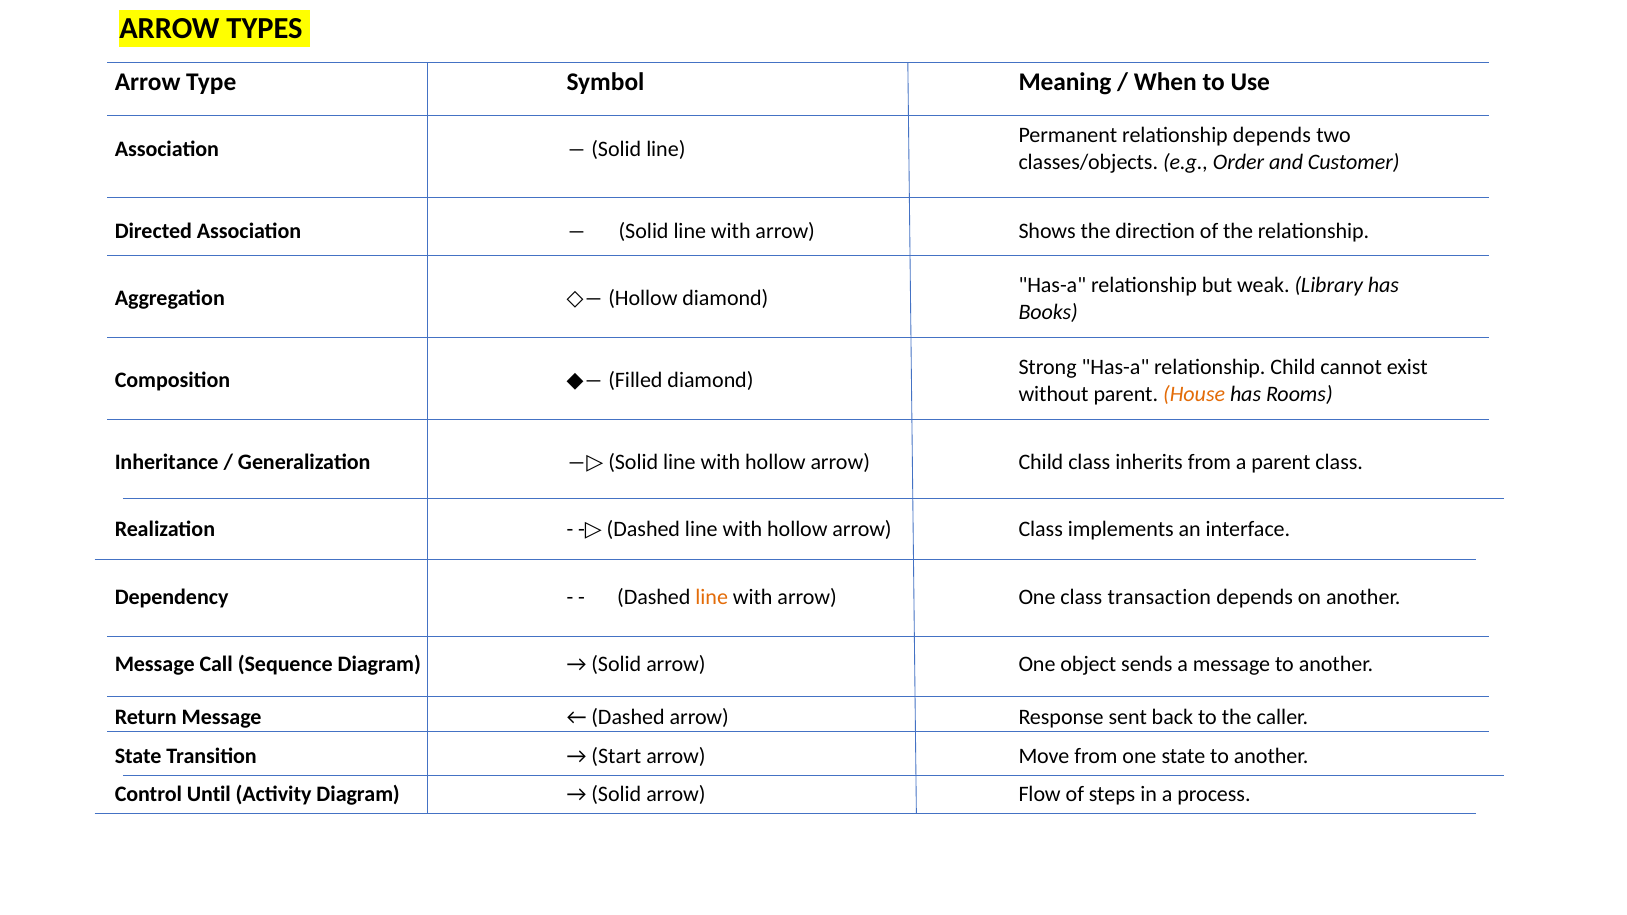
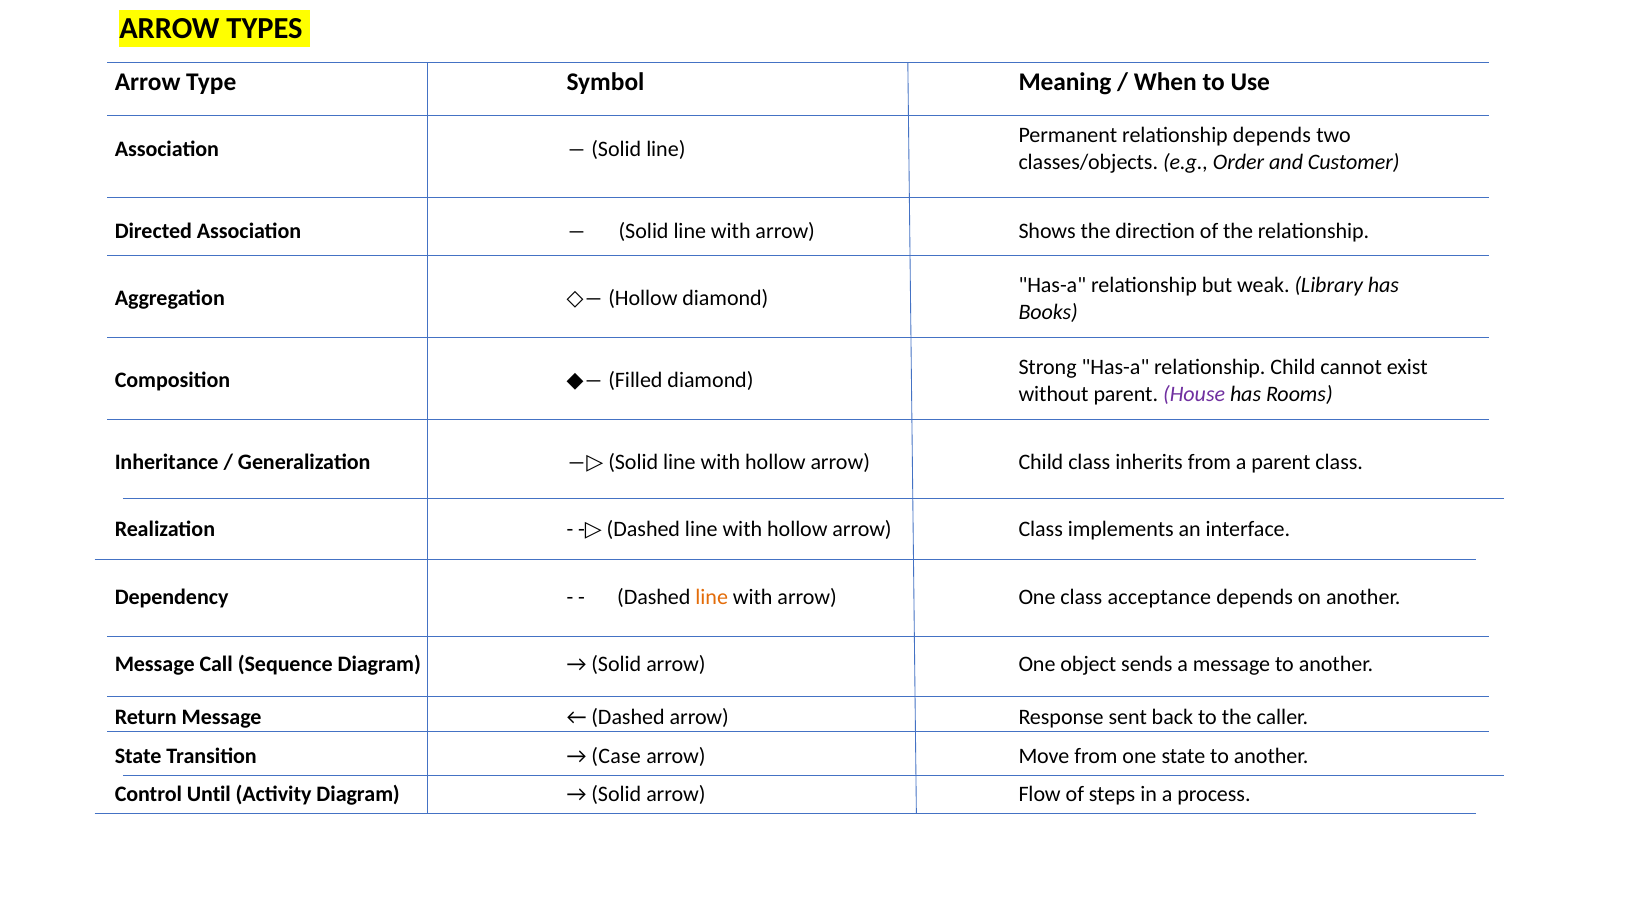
House colour: orange -> purple
transaction: transaction -> acceptance
Start: Start -> Case
